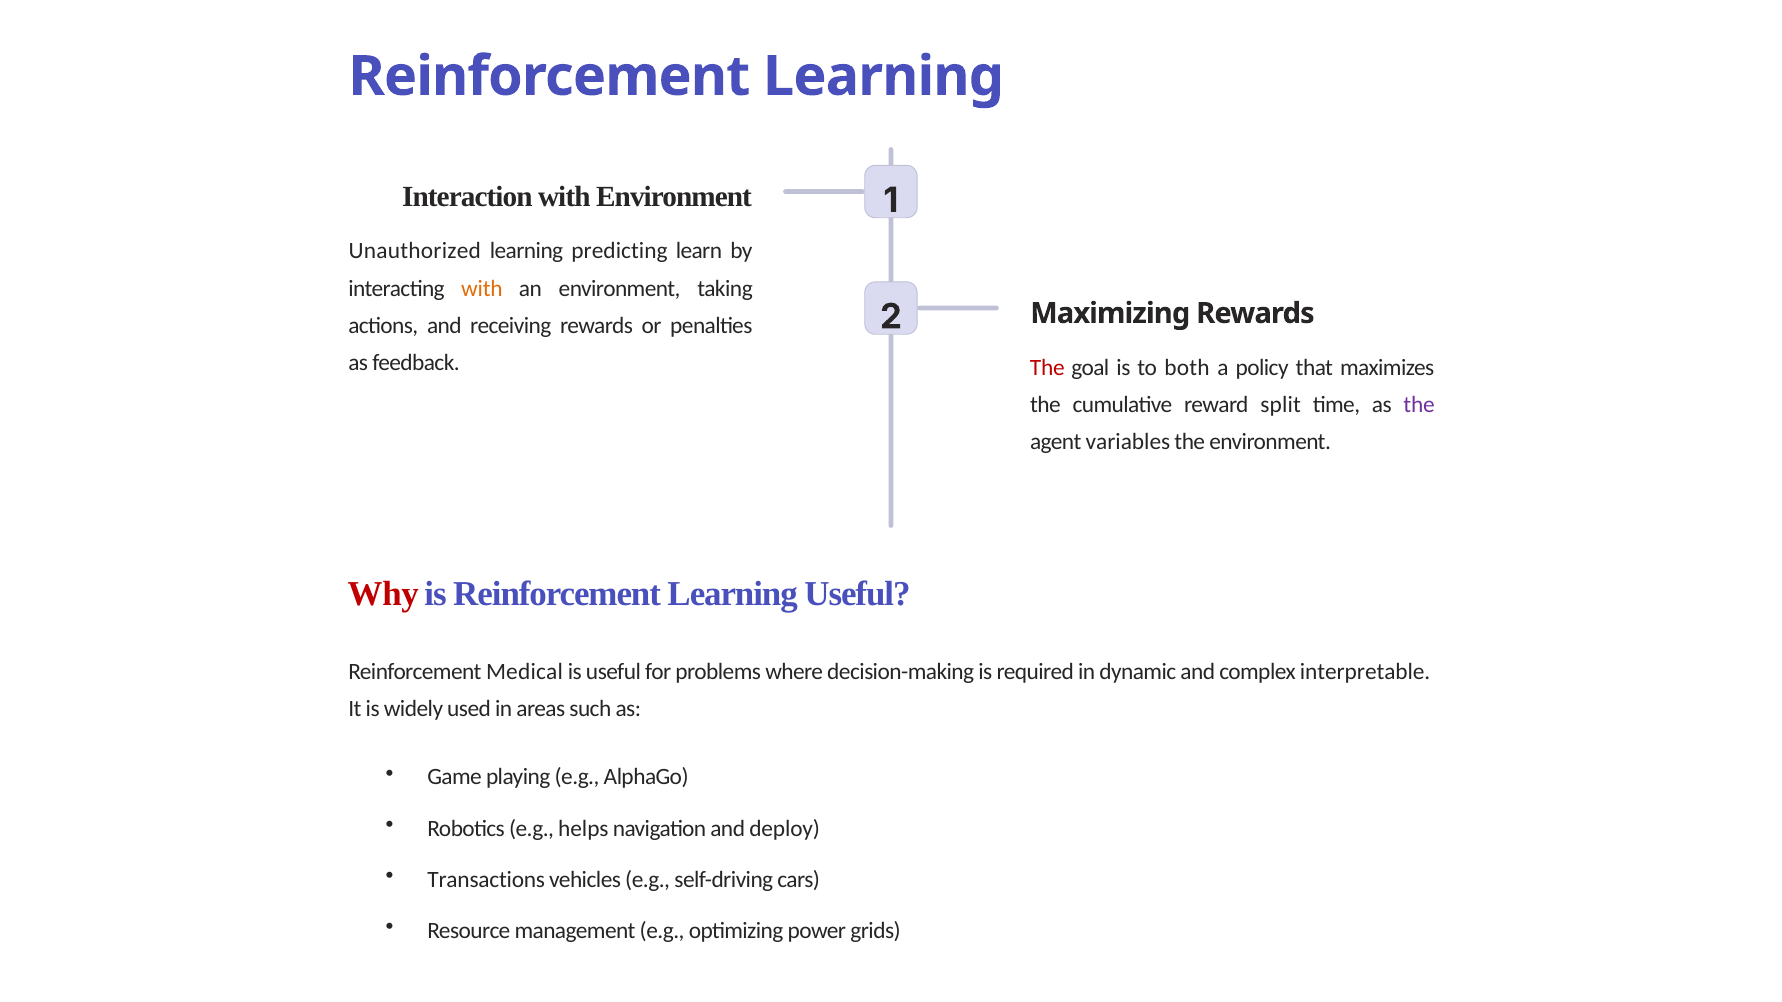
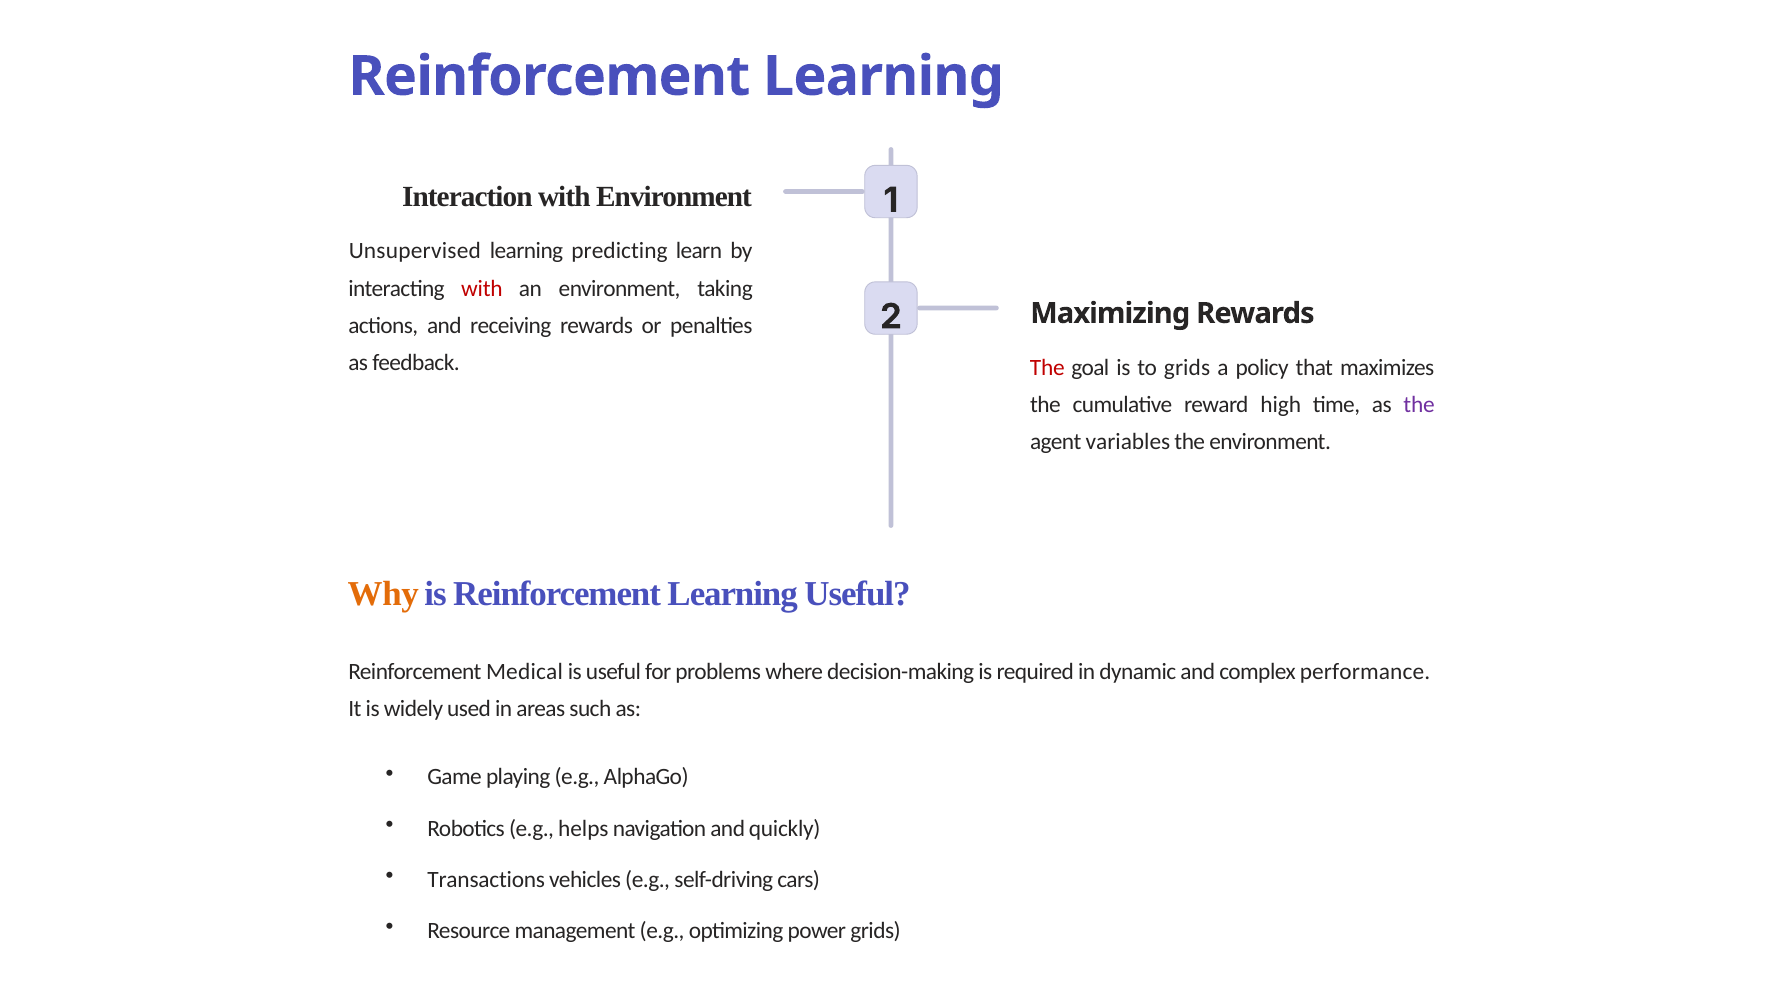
Unauthorized: Unauthorized -> Unsupervised
with at (482, 289) colour: orange -> red
to both: both -> grids
split: split -> high
Why colour: red -> orange
interpretable: interpretable -> performance
deploy: deploy -> quickly
